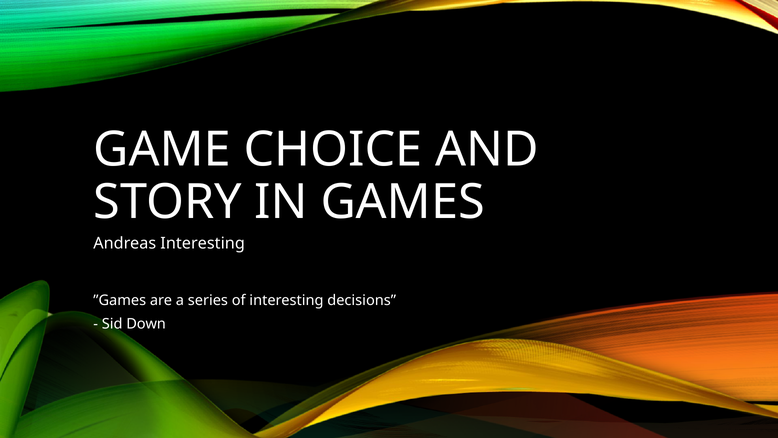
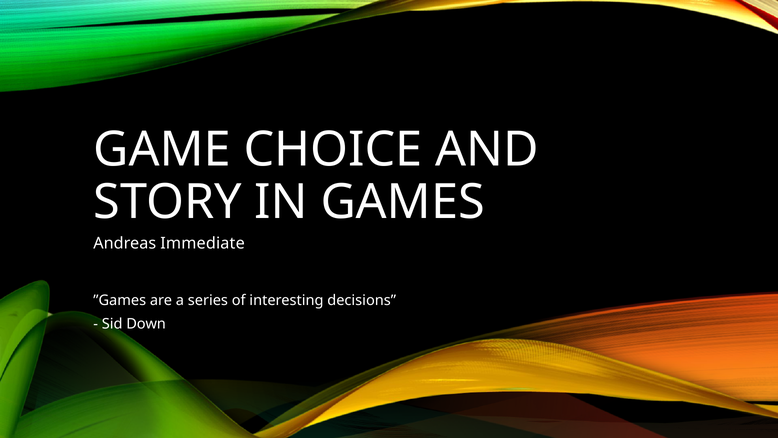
Andreas Interesting: Interesting -> Immediate
